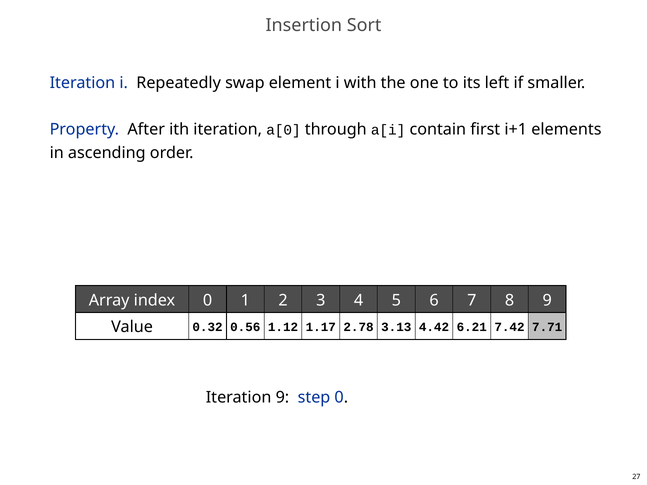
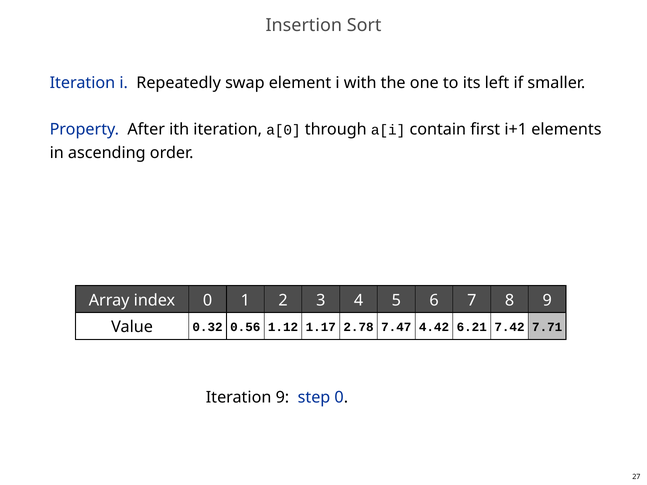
3.13: 3.13 -> 7.47
